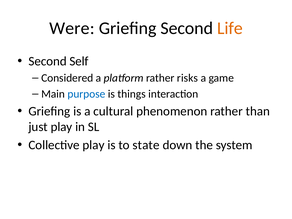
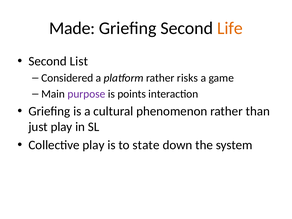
Were: Were -> Made
Self: Self -> List
purpose colour: blue -> purple
things: things -> points
